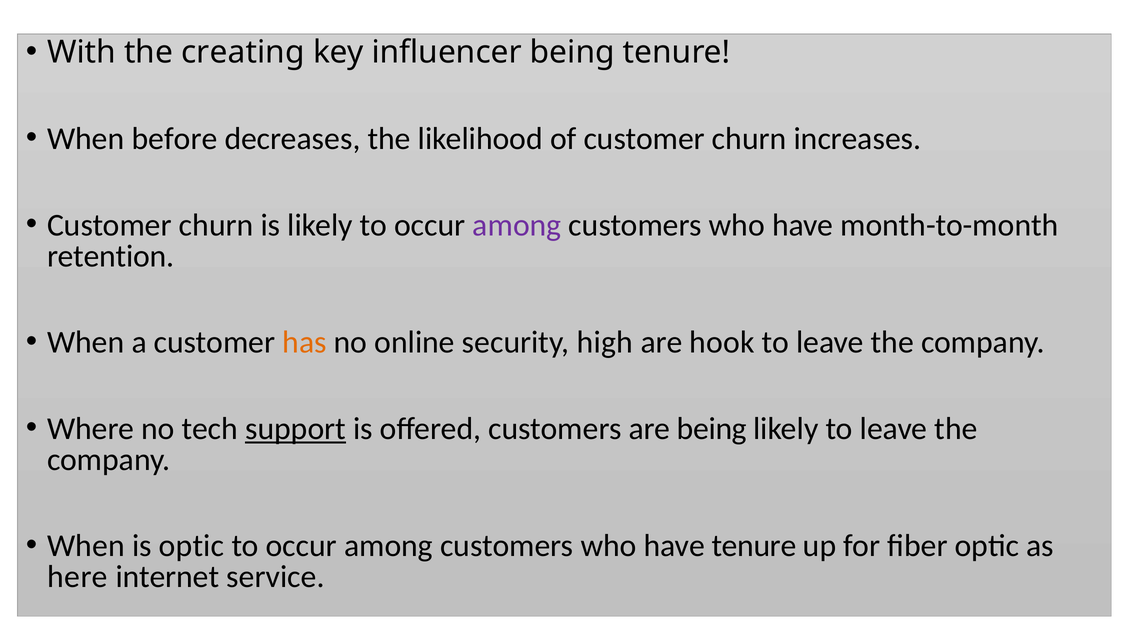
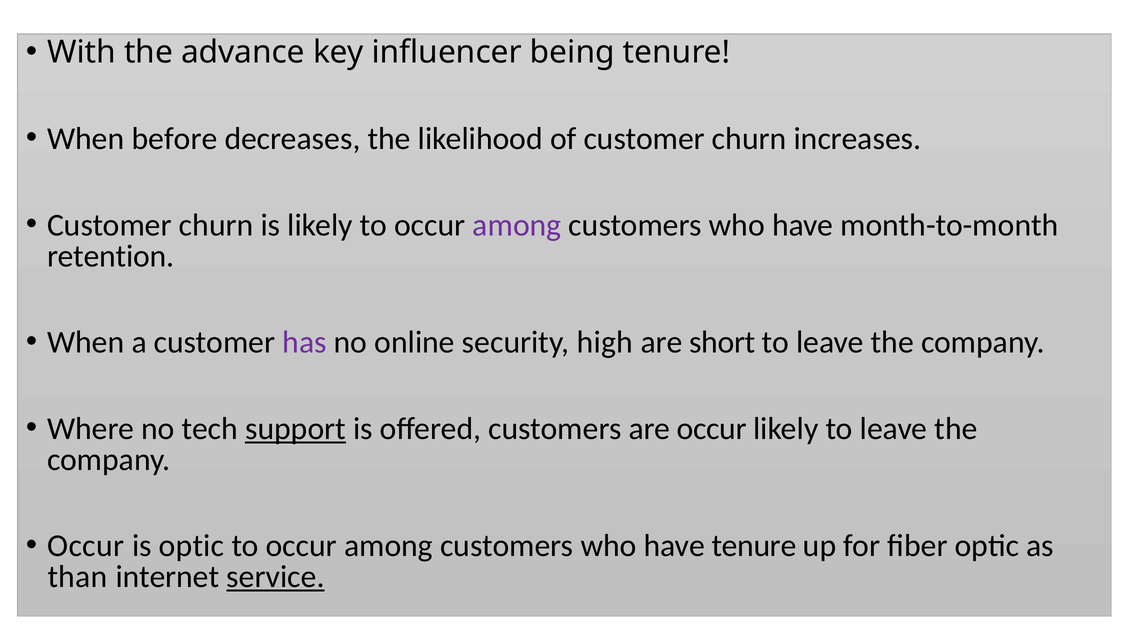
creating: creating -> advance
has colour: orange -> purple
hook: hook -> short
are being: being -> occur
When at (86, 546): When -> Occur
here: here -> than
service underline: none -> present
